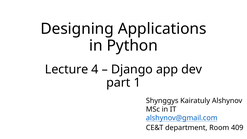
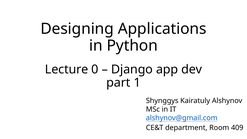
4: 4 -> 0
